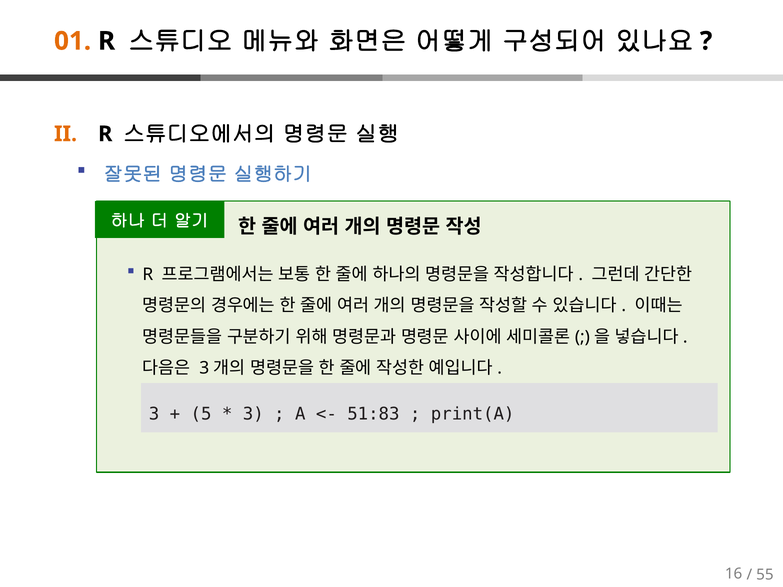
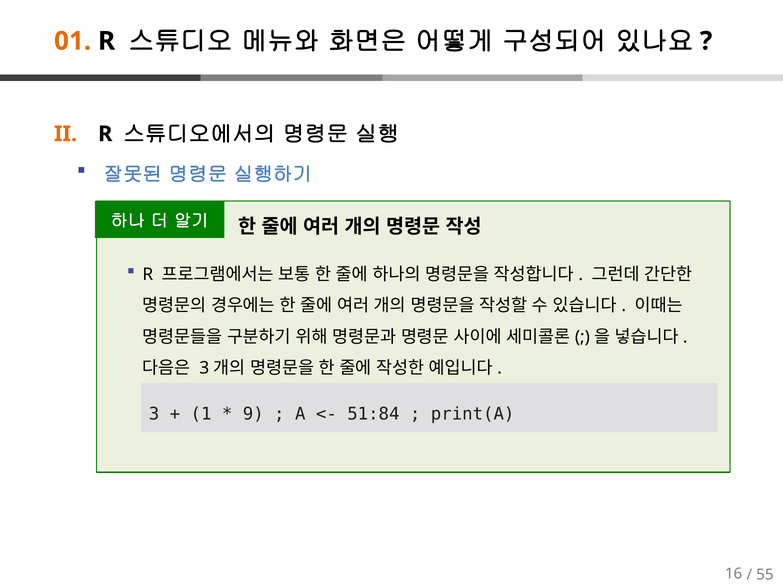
5: 5 -> 1
3 at (253, 414): 3 -> 9
51:83: 51:83 -> 51:84
